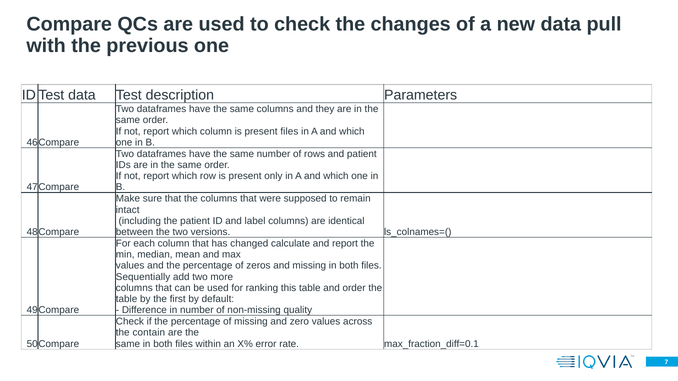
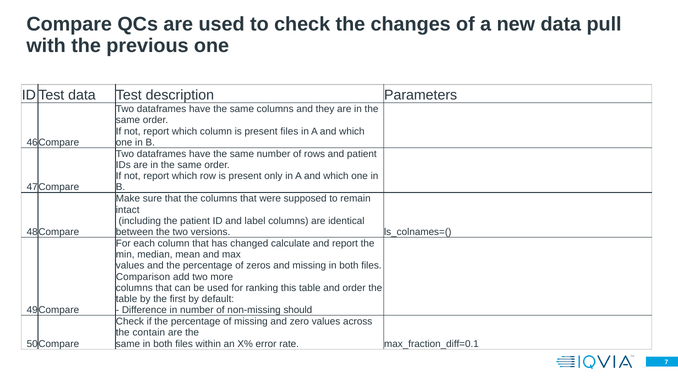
Sequentially: Sequentially -> Comparison
quality: quality -> should
